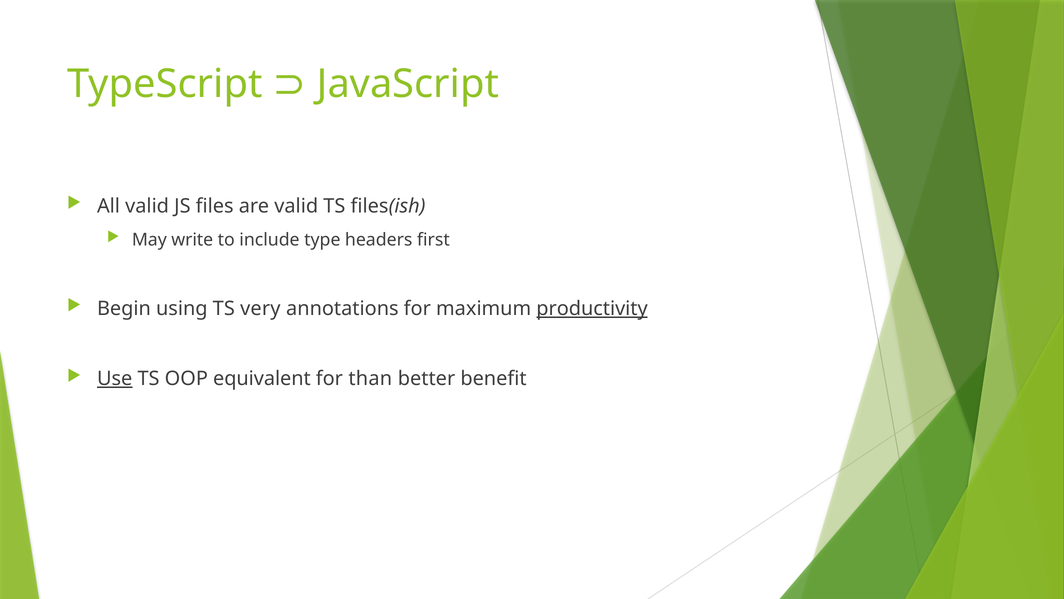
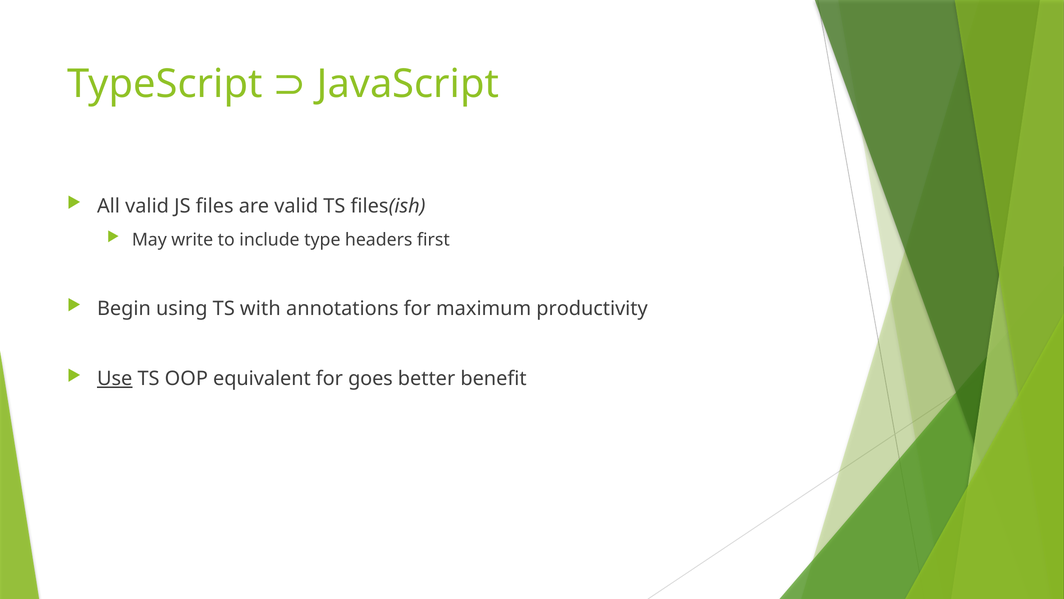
very: very -> with
productivity underline: present -> none
than: than -> goes
